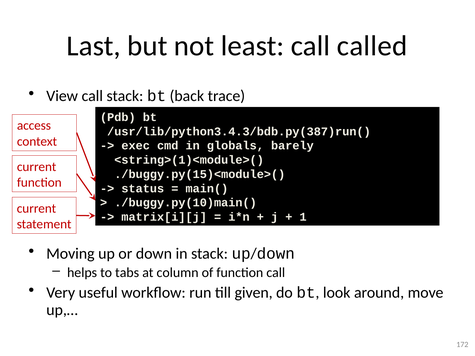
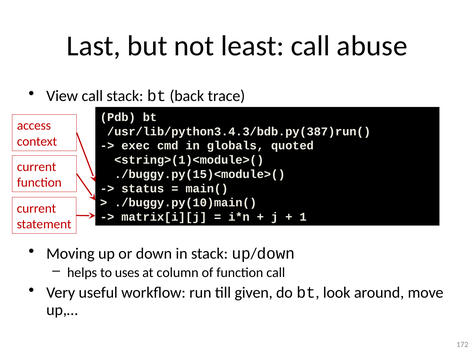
called: called -> abuse
barely: barely -> quoted
tabs: tabs -> uses
